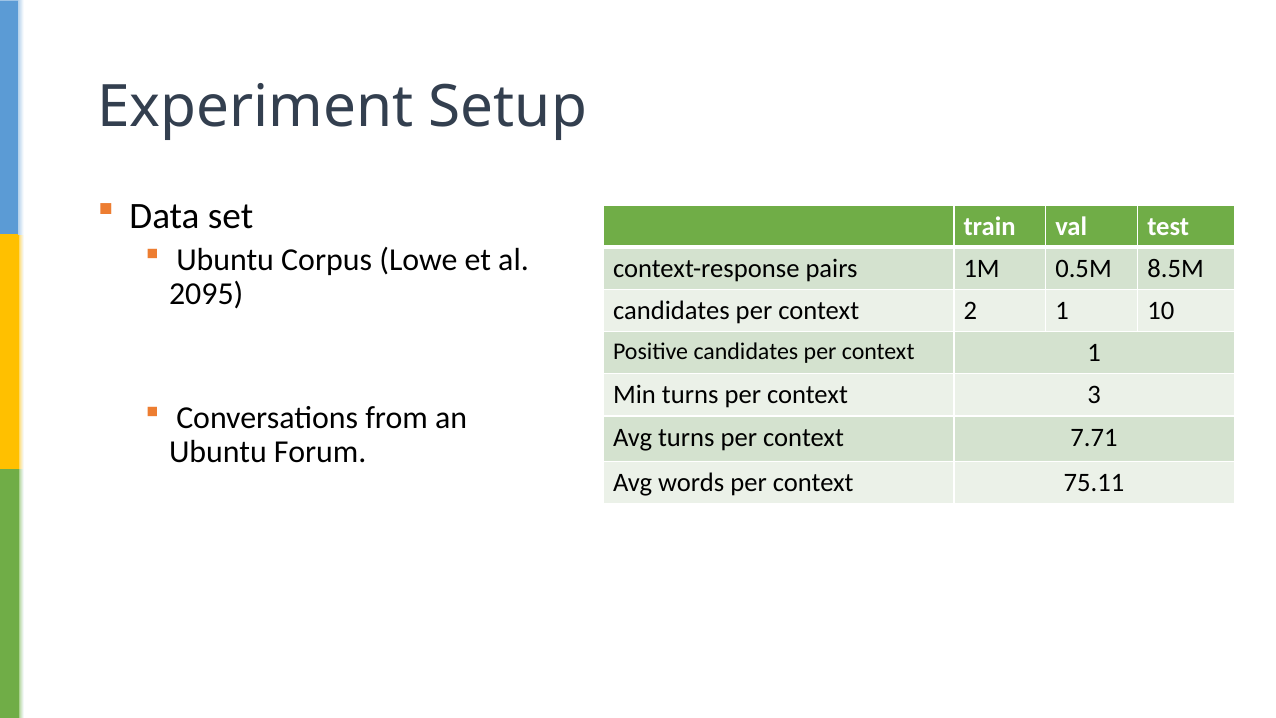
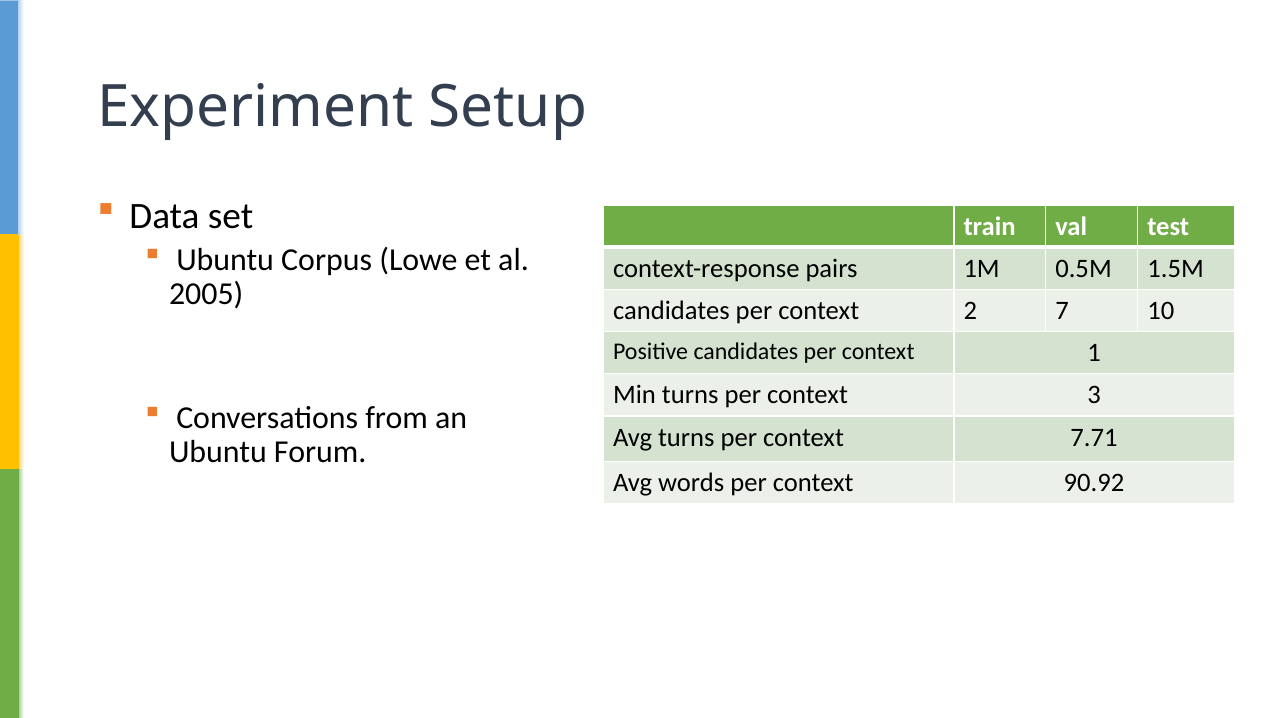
8.5M: 8.5M -> 1.5M
2095: 2095 -> 2005
2 1: 1 -> 7
75.11: 75.11 -> 90.92
